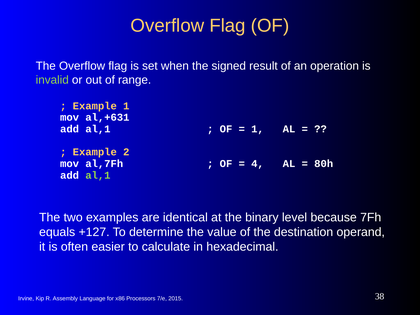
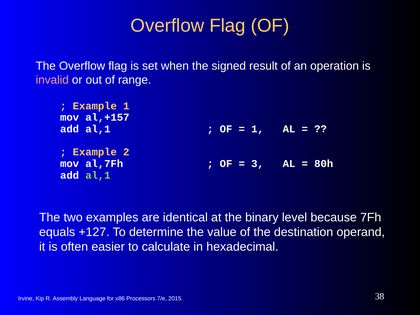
invalid colour: light green -> pink
al,+631: al,+631 -> al,+157
4: 4 -> 3
